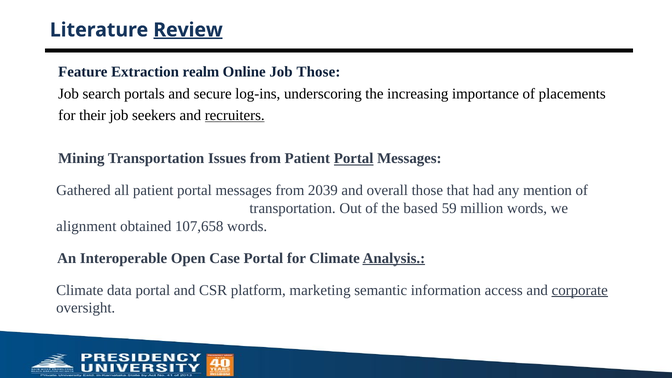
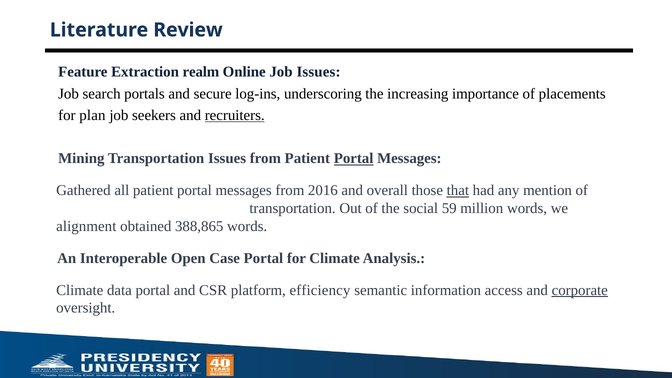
Review underline: present -> none
Job Those: Those -> Issues
their: their -> plan
2039: 2039 -> 2016
that underline: none -> present
based: based -> social
107,658: 107,658 -> 388,865
Analysis underline: present -> none
marketing: marketing -> efficiency
